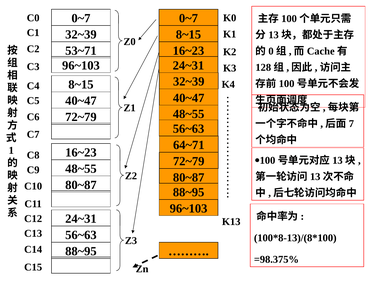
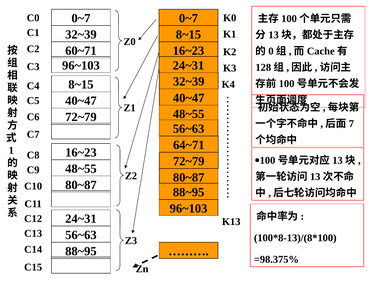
53~71: 53~71 -> 60~71
